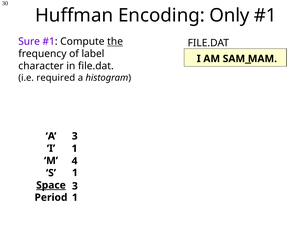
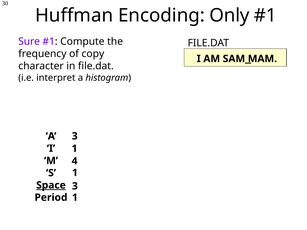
the underline: present -> none
label: label -> copy
required: required -> interpret
